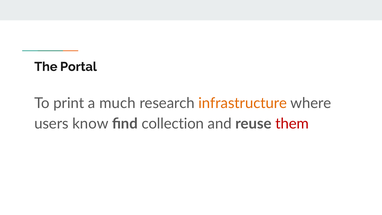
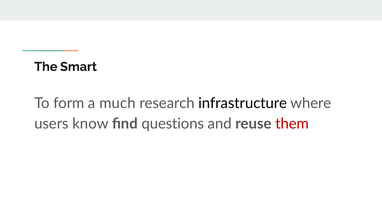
Portal: Portal -> Smart
print: print -> form
infrastructure colour: orange -> black
collection: collection -> questions
